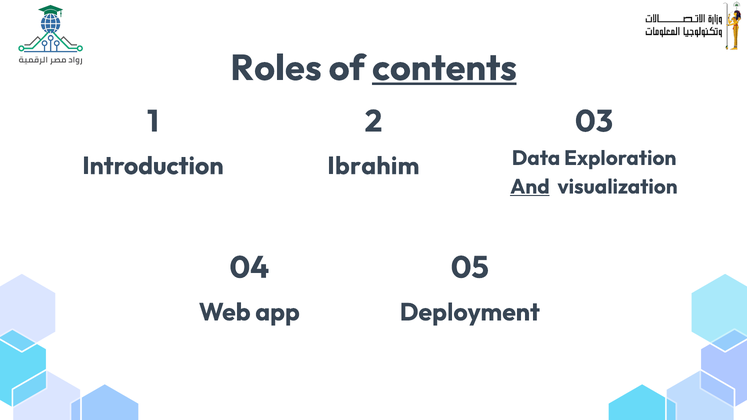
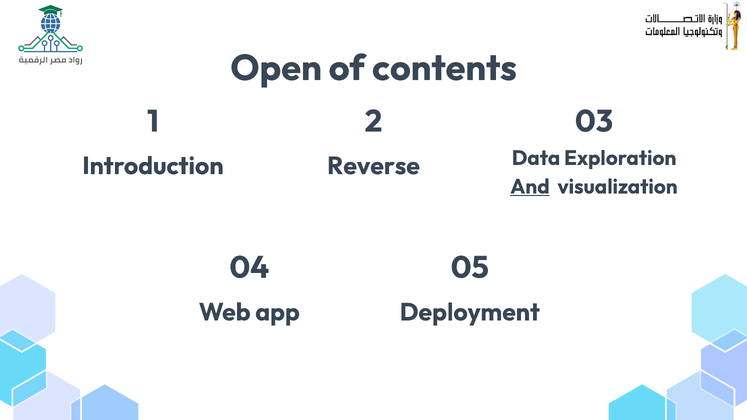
Roles: Roles -> Open
contents underline: present -> none
Ibrahim: Ibrahim -> Reverse
